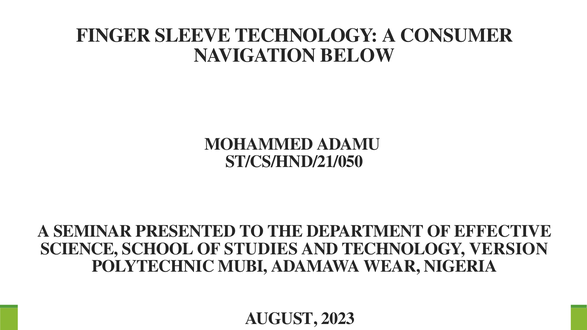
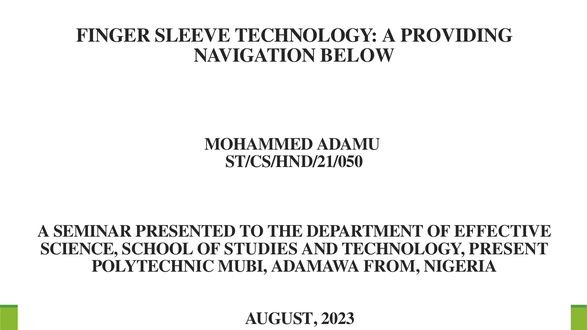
CONSUMER: CONSUMER -> PROVIDING
VERSION: VERSION -> PRESENT
WEAR: WEAR -> FROM
